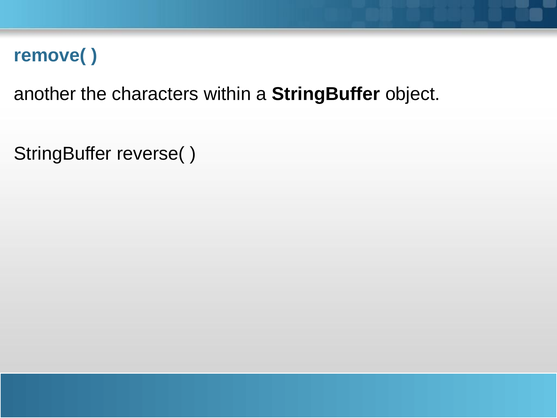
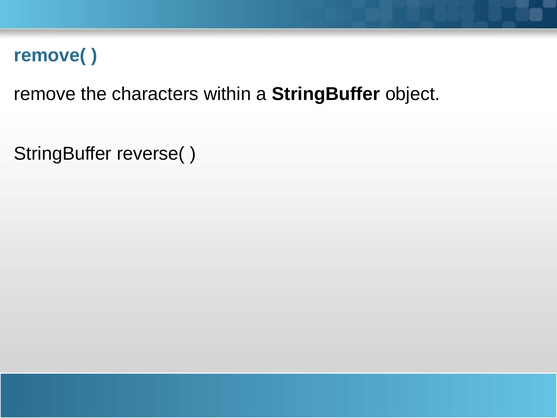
another: another -> remove
